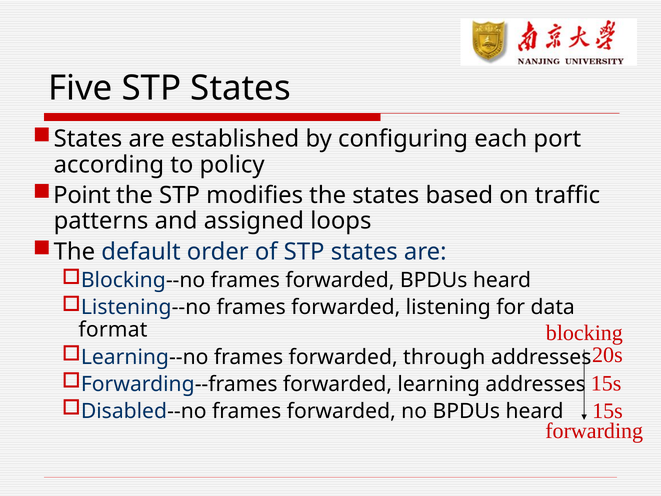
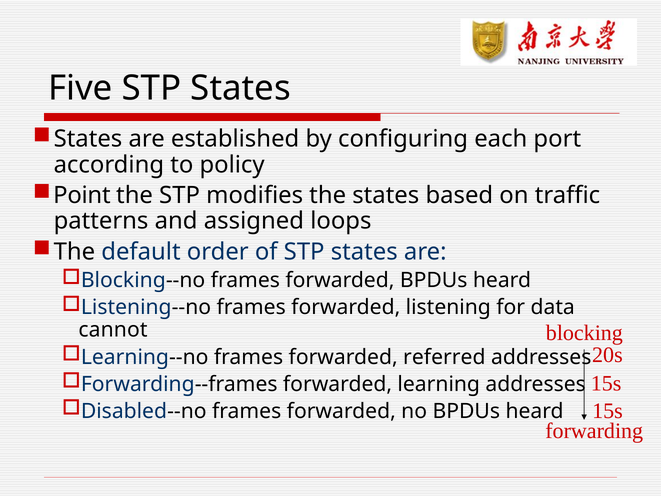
format: format -> cannot
through: through -> referred
